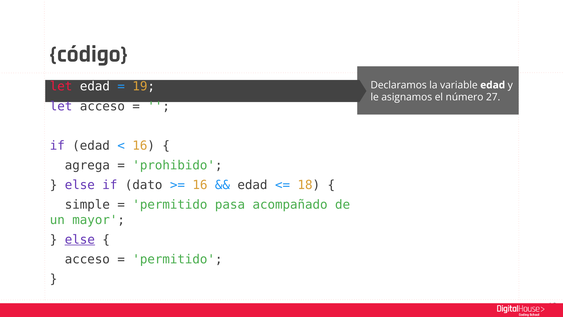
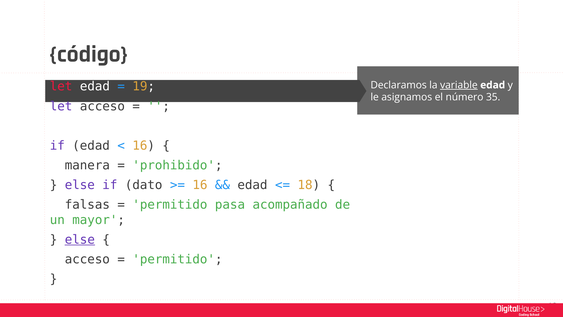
variable underline: none -> present
27: 27 -> 35
agrega: agrega -> manera
simple: simple -> falsas
